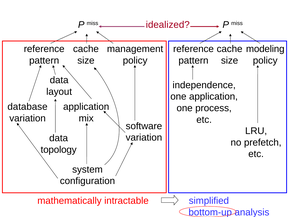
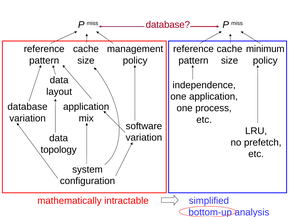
idealized at (168, 25): idealized -> database
modeling: modeling -> minimum
